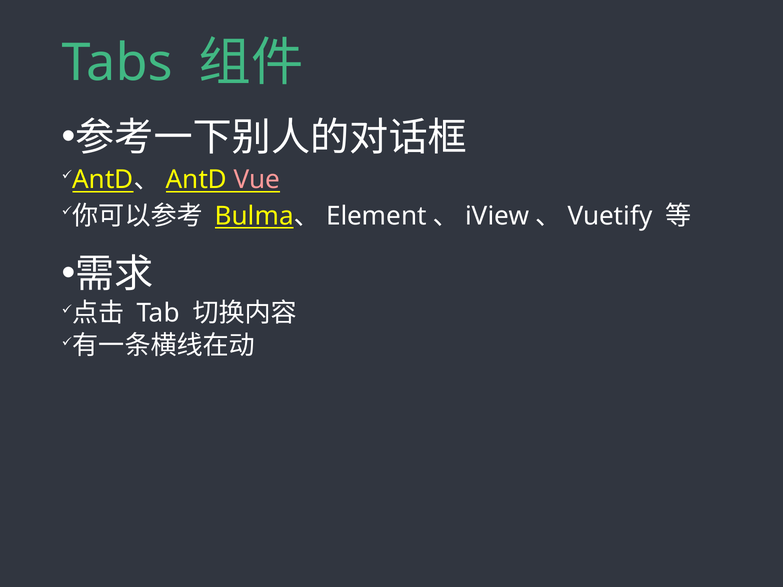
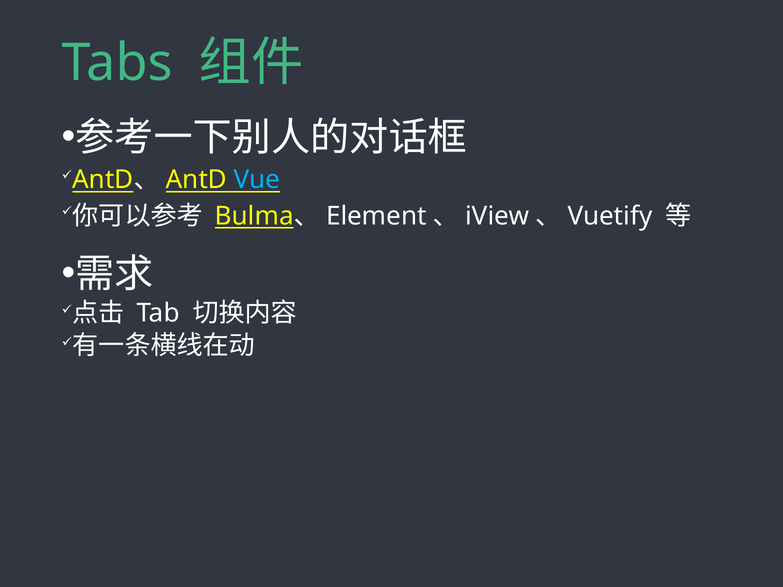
Vue colour: pink -> light blue
